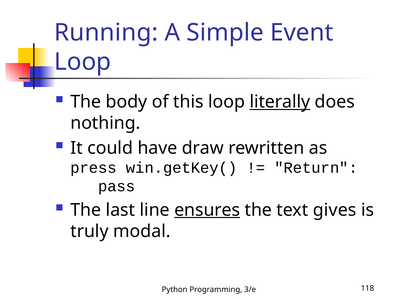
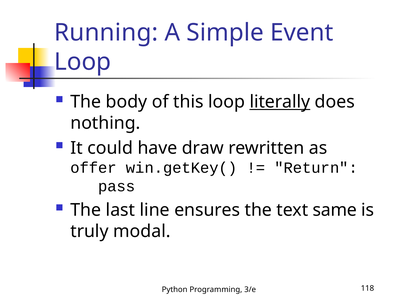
press: press -> offer
ensures underline: present -> none
gives: gives -> same
